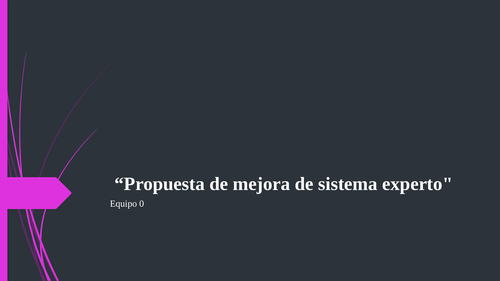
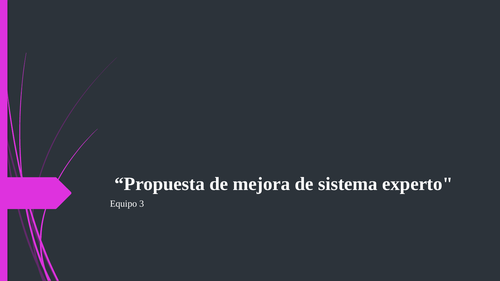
0: 0 -> 3
